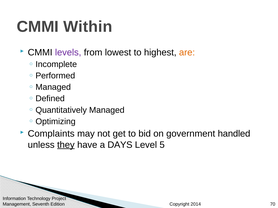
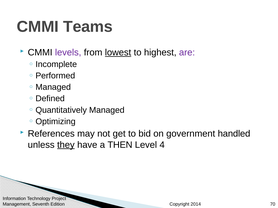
Within: Within -> Teams
lowest underline: none -> present
are colour: orange -> purple
Complaints: Complaints -> References
DAYS: DAYS -> THEN
5: 5 -> 4
